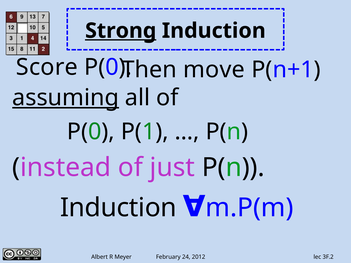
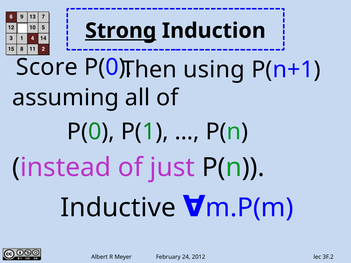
move: move -> using
assuming underline: present -> none
Induction at (118, 208): Induction -> Inductive
